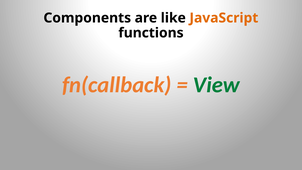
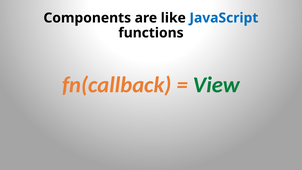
JavaScript colour: orange -> blue
